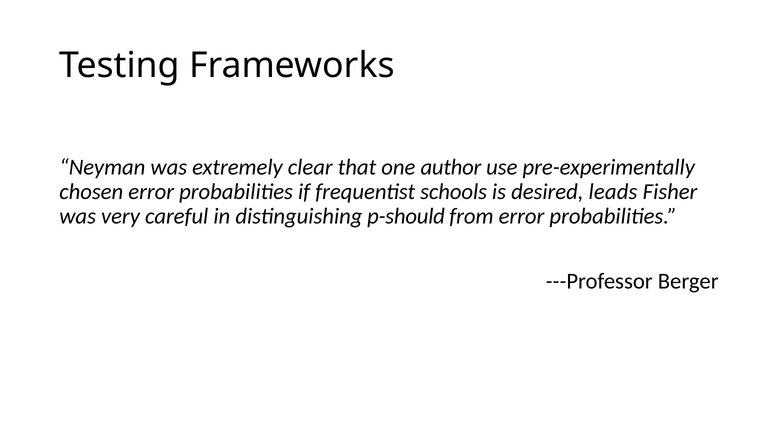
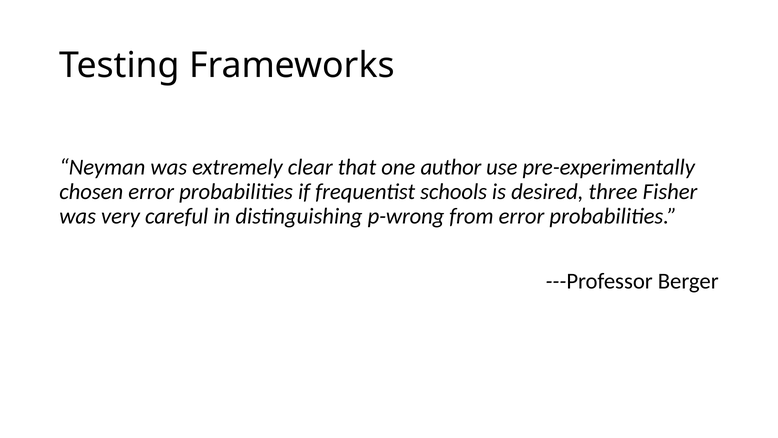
leads: leads -> three
p-should: p-should -> p-wrong
